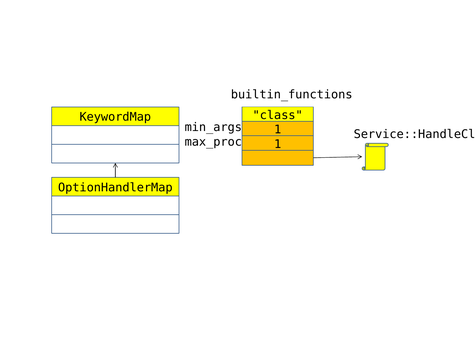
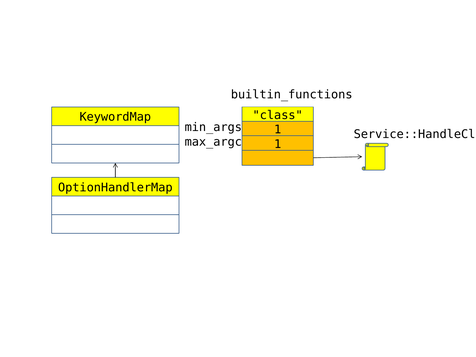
max_proc: max_proc -> max_argc
